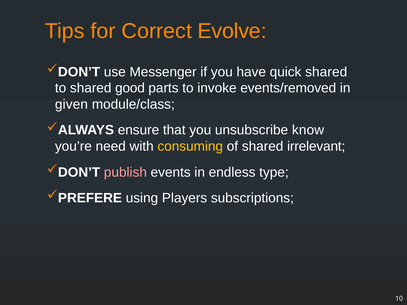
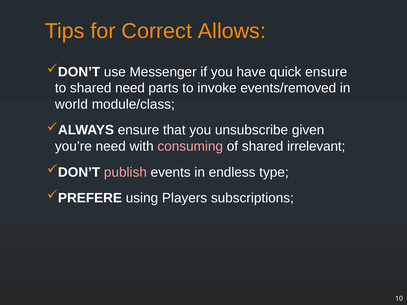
Evolve: Evolve -> Allows
quick shared: shared -> ensure
shared good: good -> need
given: given -> world
know: know -> given
consuming colour: yellow -> pink
